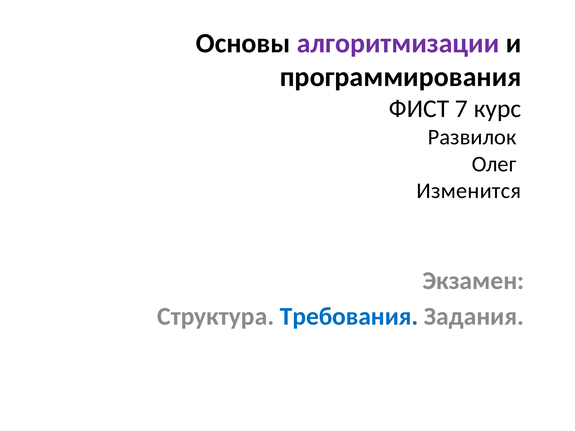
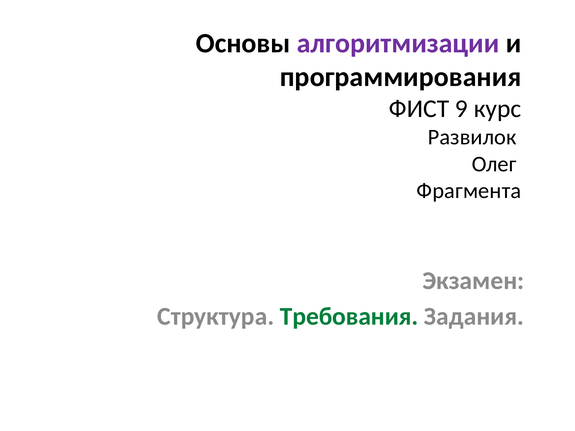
7: 7 -> 9
Изменится: Изменится -> Фрагмента
Требования colour: blue -> green
